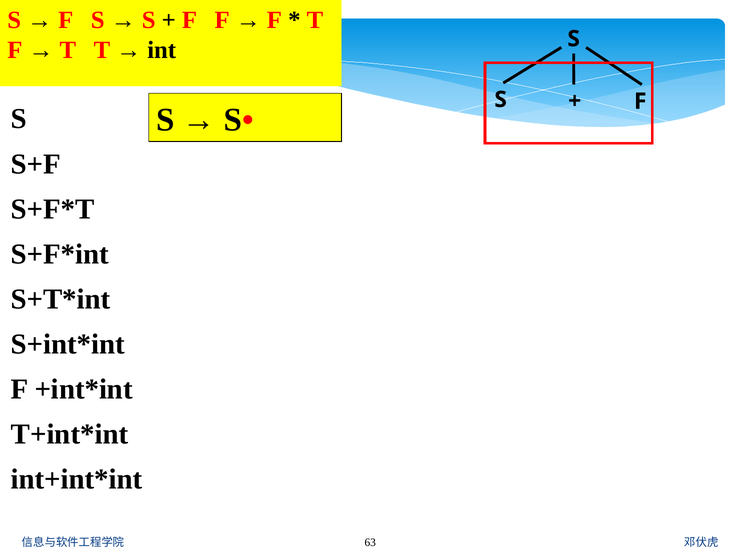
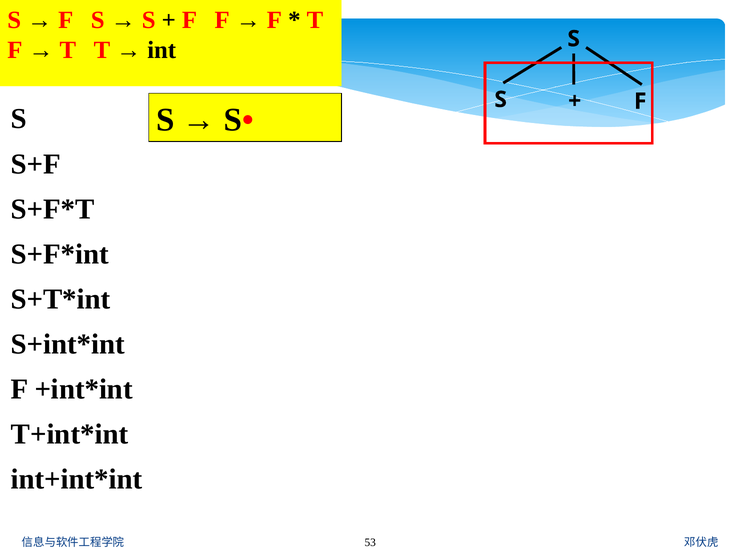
63: 63 -> 53
